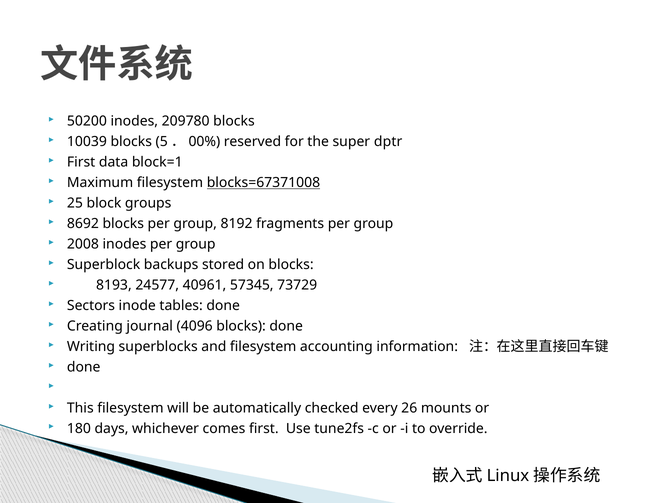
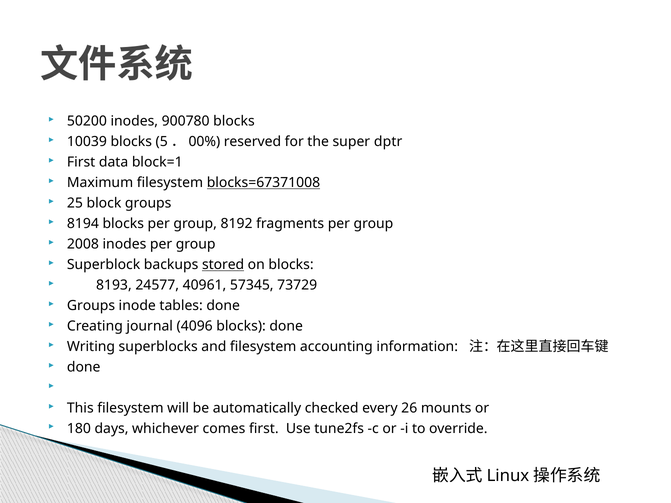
209780: 209780 -> 900780
8692: 8692 -> 8194
stored underline: none -> present
Sectors at (91, 306): Sectors -> Groups
